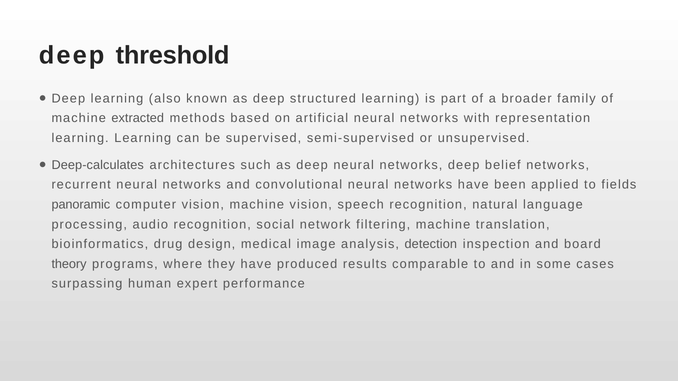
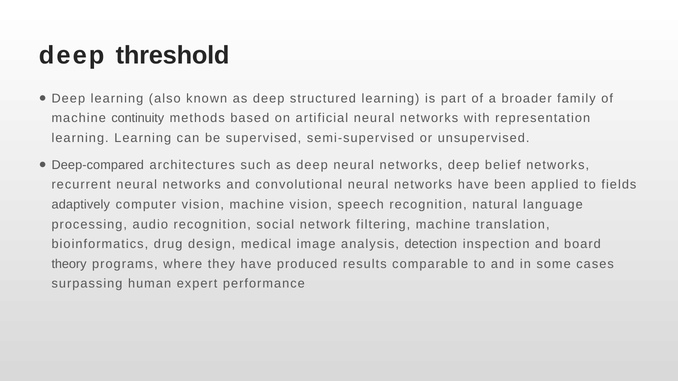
extracted: extracted -> continuity
Deep-calculates: Deep-calculates -> Deep-compared
panoramic: panoramic -> adaptively
